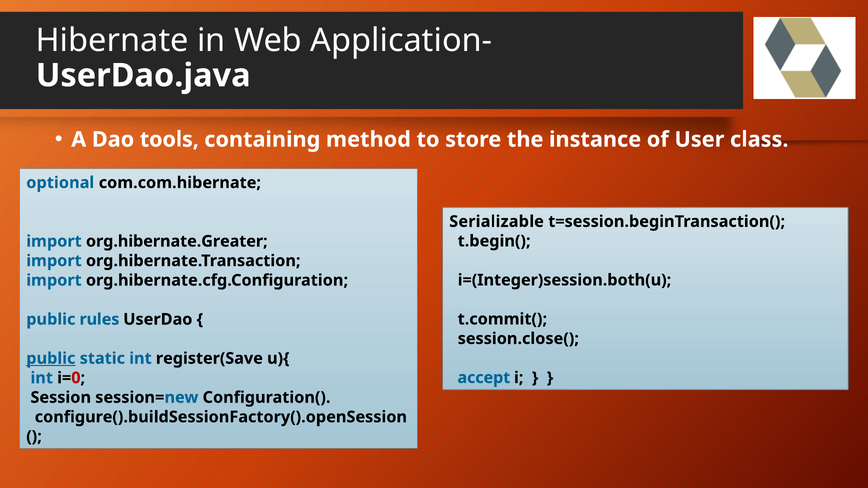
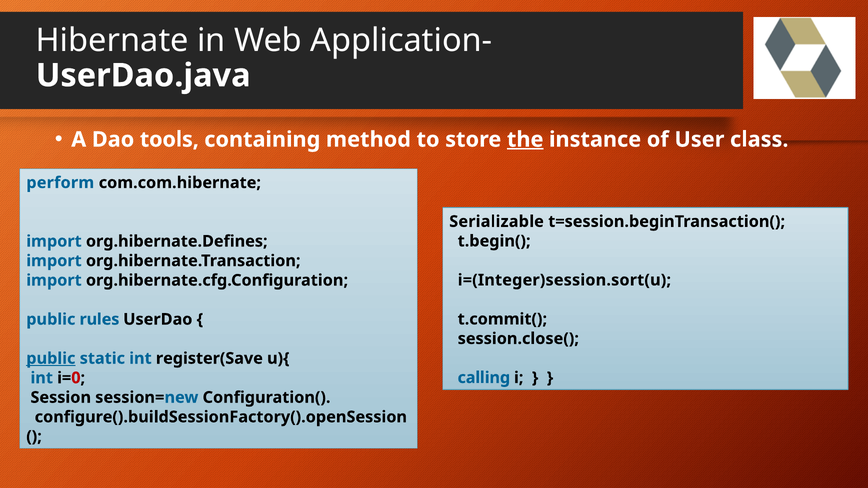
the underline: none -> present
optional: optional -> perform
org.hibernate.Greater: org.hibernate.Greater -> org.hibernate.Defines
i=(Integer)session.both(u: i=(Integer)session.both(u -> i=(Integer)session.sort(u
accept: accept -> calling
